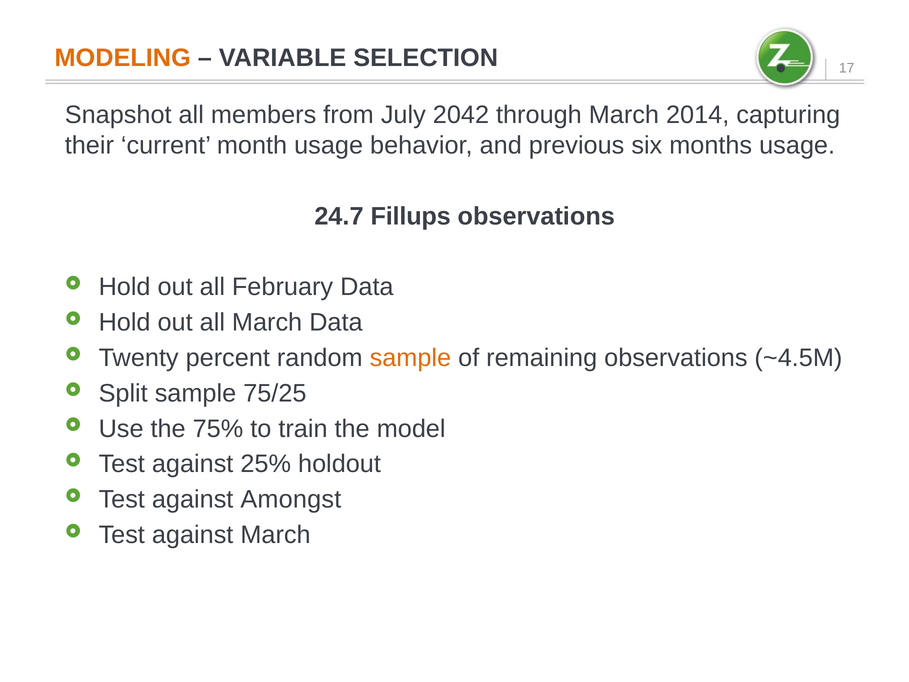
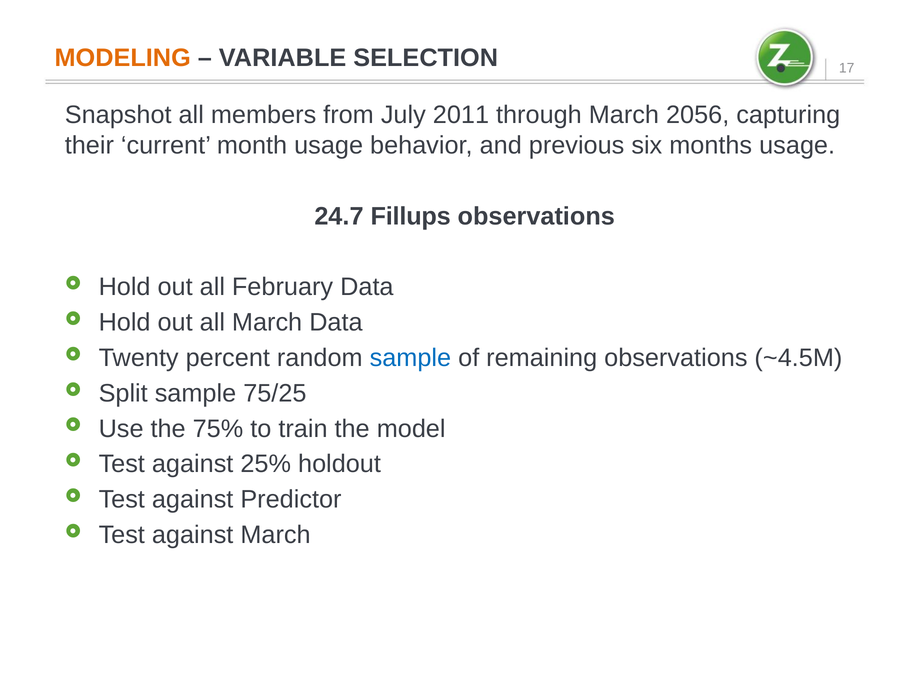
2042: 2042 -> 2011
2014: 2014 -> 2056
sample at (410, 358) colour: orange -> blue
Amongst: Amongst -> Predictor
